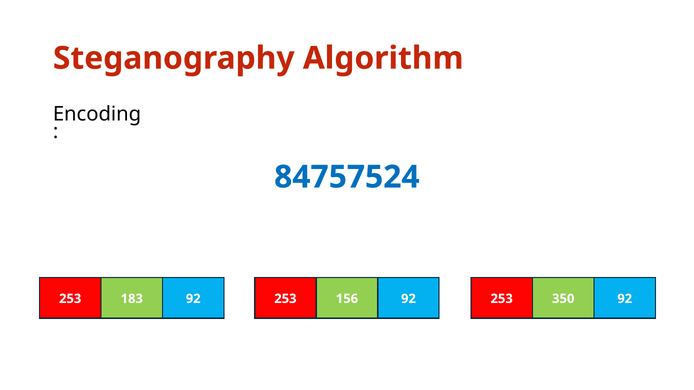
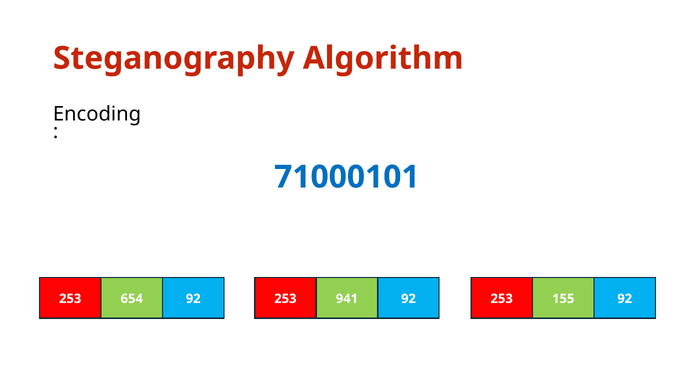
84757524: 84757524 -> 71000101
183: 183 -> 654
156: 156 -> 941
350: 350 -> 155
